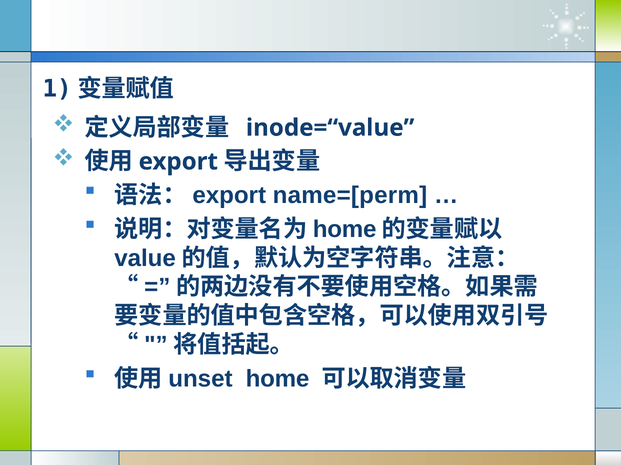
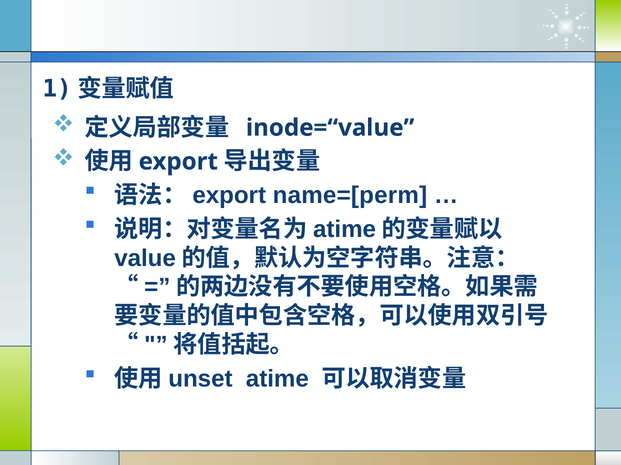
home at (345, 229): home -> atime
home at (277, 379): home -> atime
